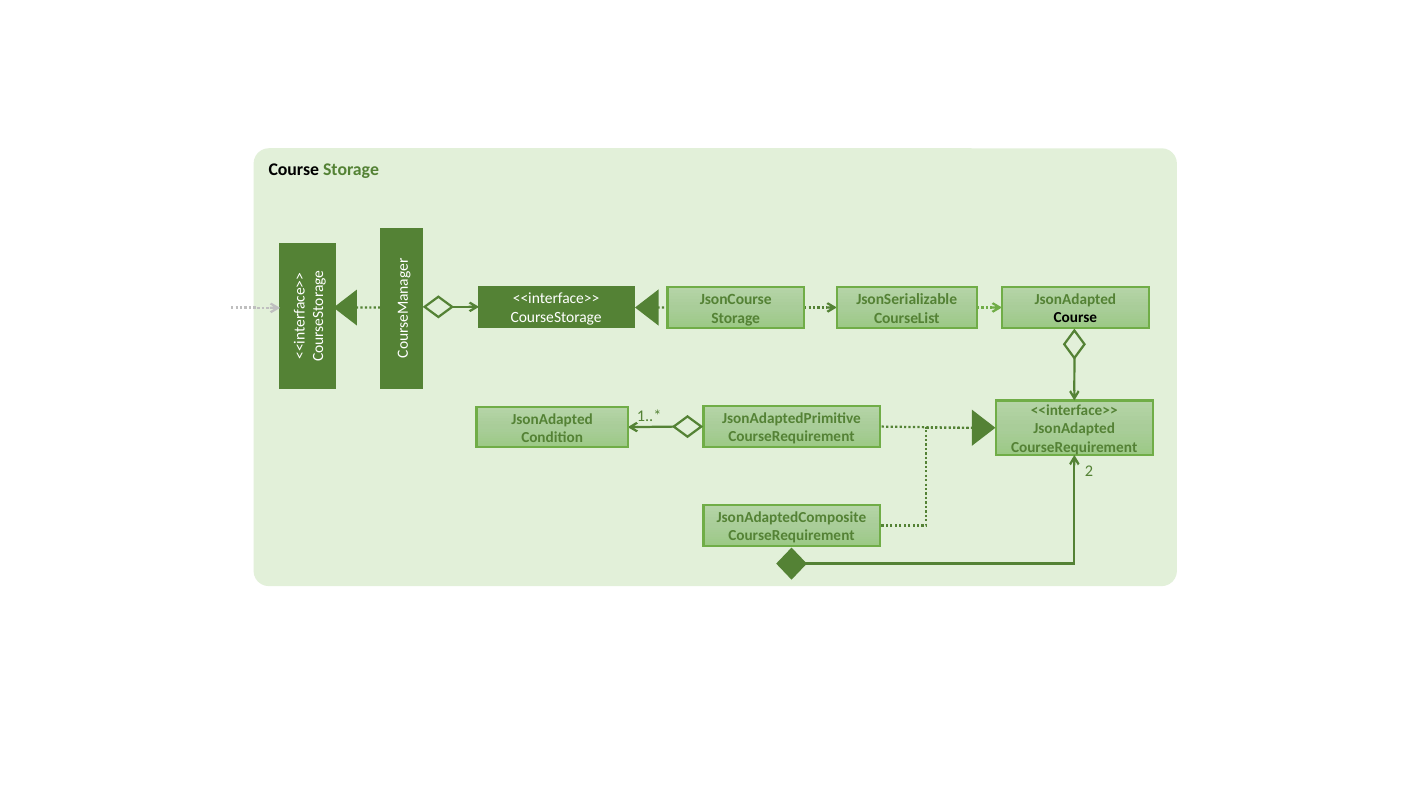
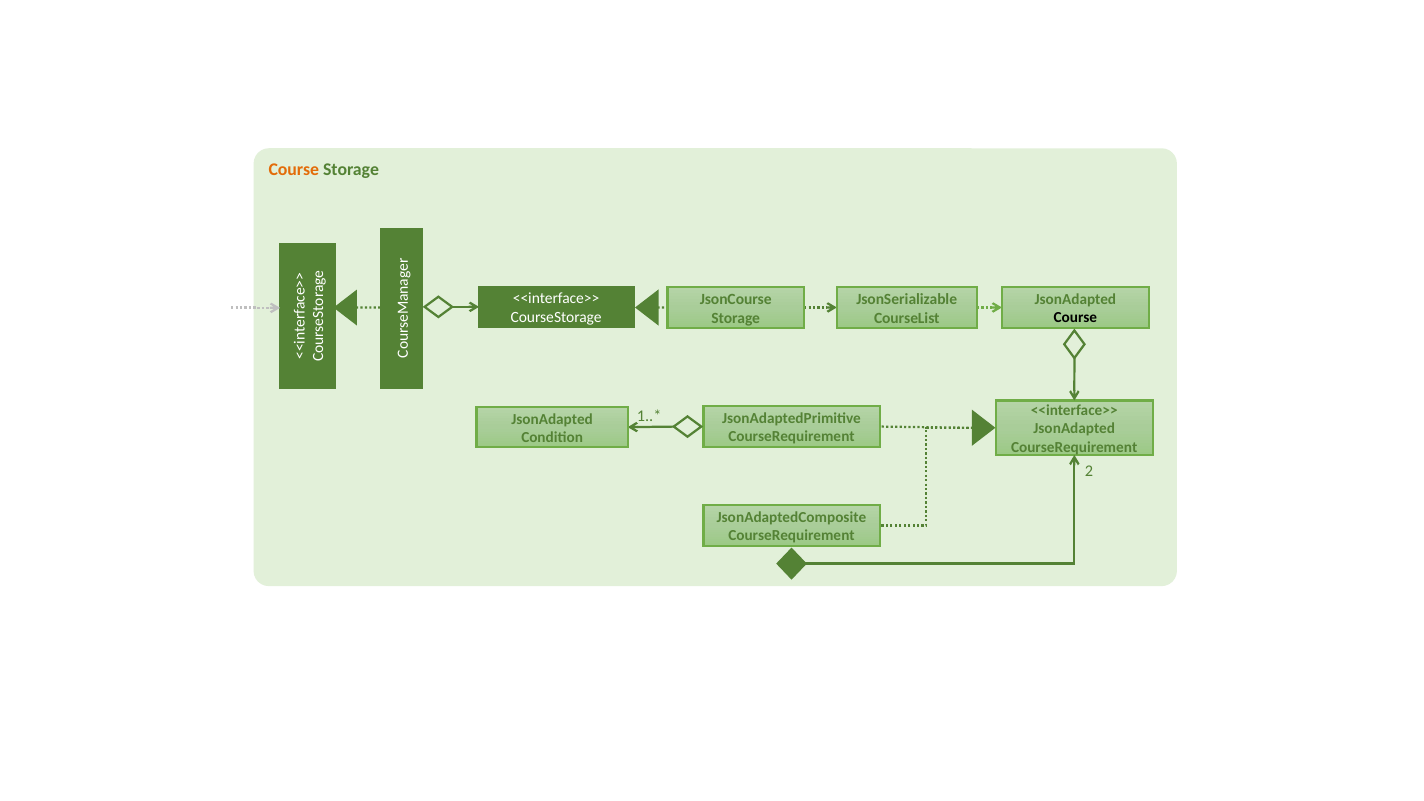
Course at (294, 170) colour: black -> orange
